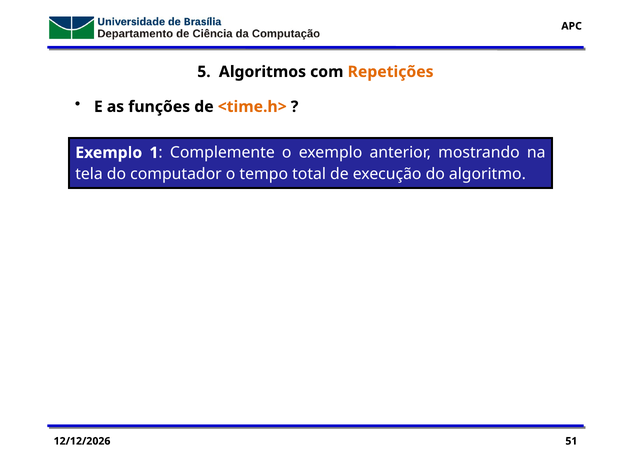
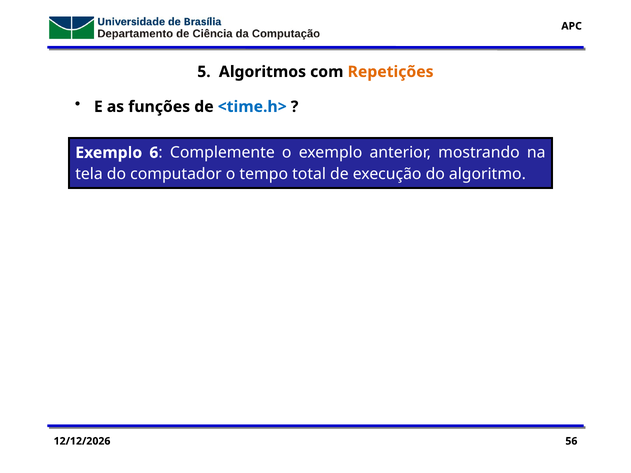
<time.h> colour: orange -> blue
1: 1 -> 6
51: 51 -> 56
